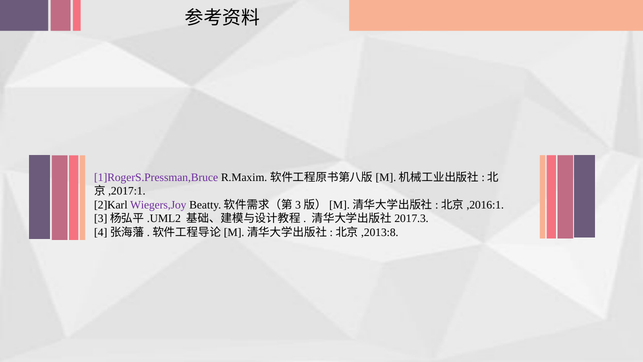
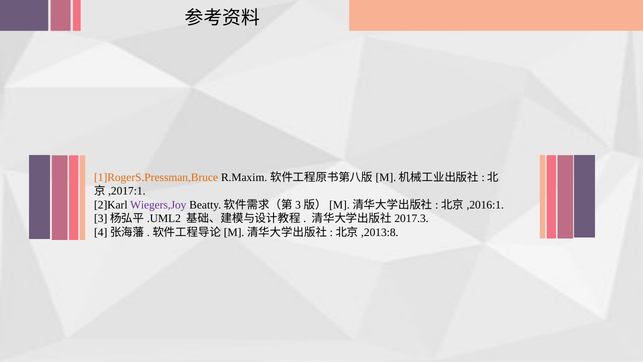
1]RogerS.Pressman,Bruce colour: purple -> orange
